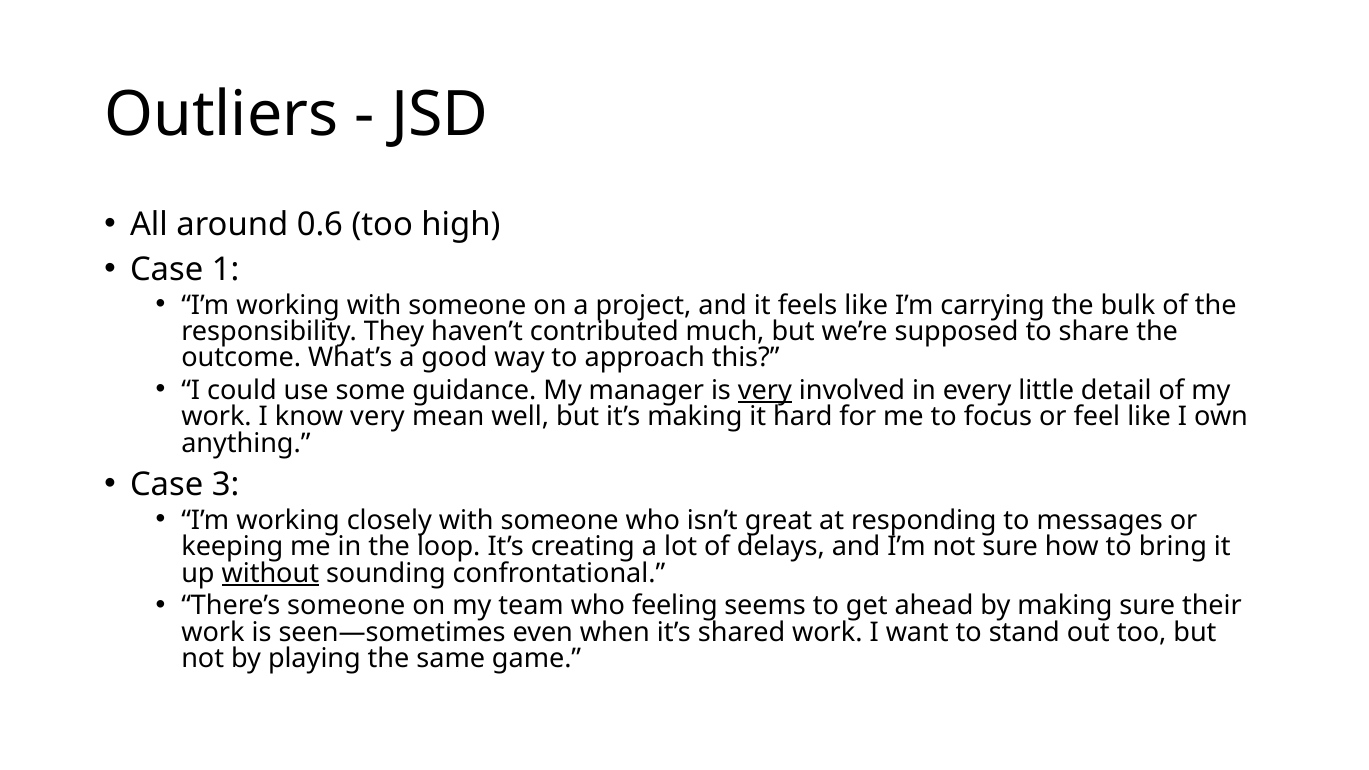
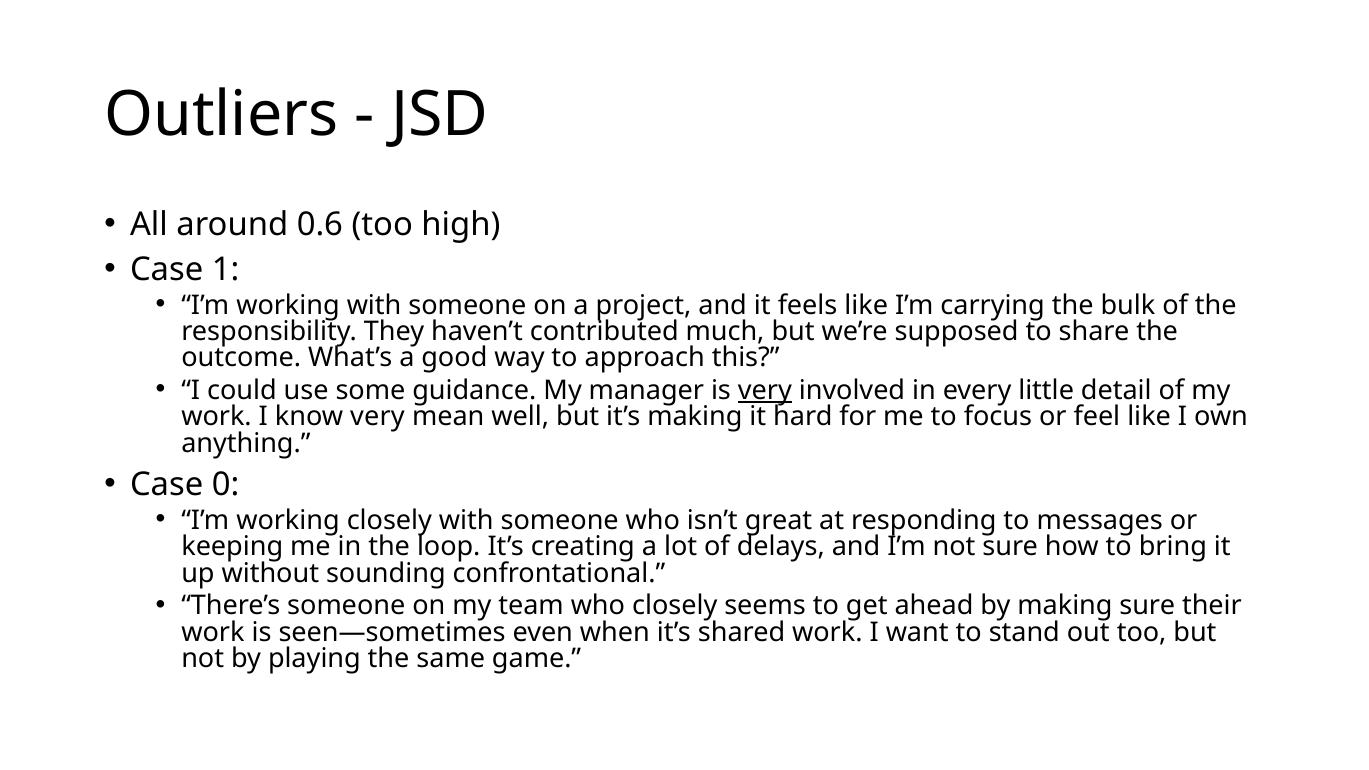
3: 3 -> 0
without underline: present -> none
who feeling: feeling -> closely
